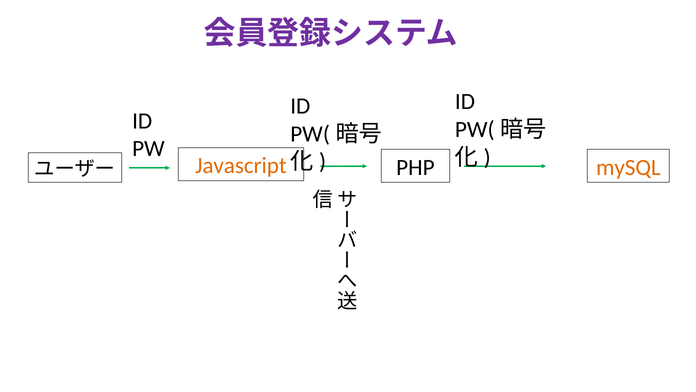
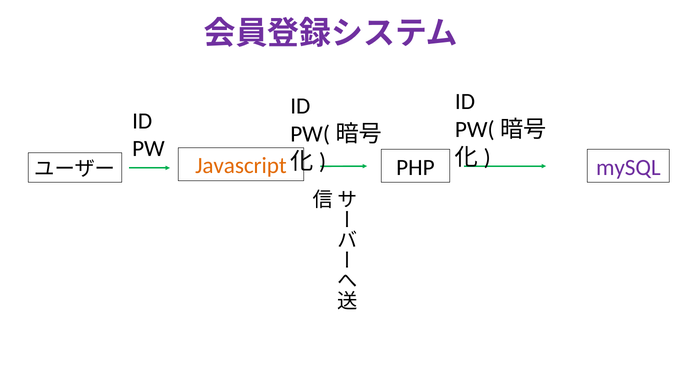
mySQL colour: orange -> purple
